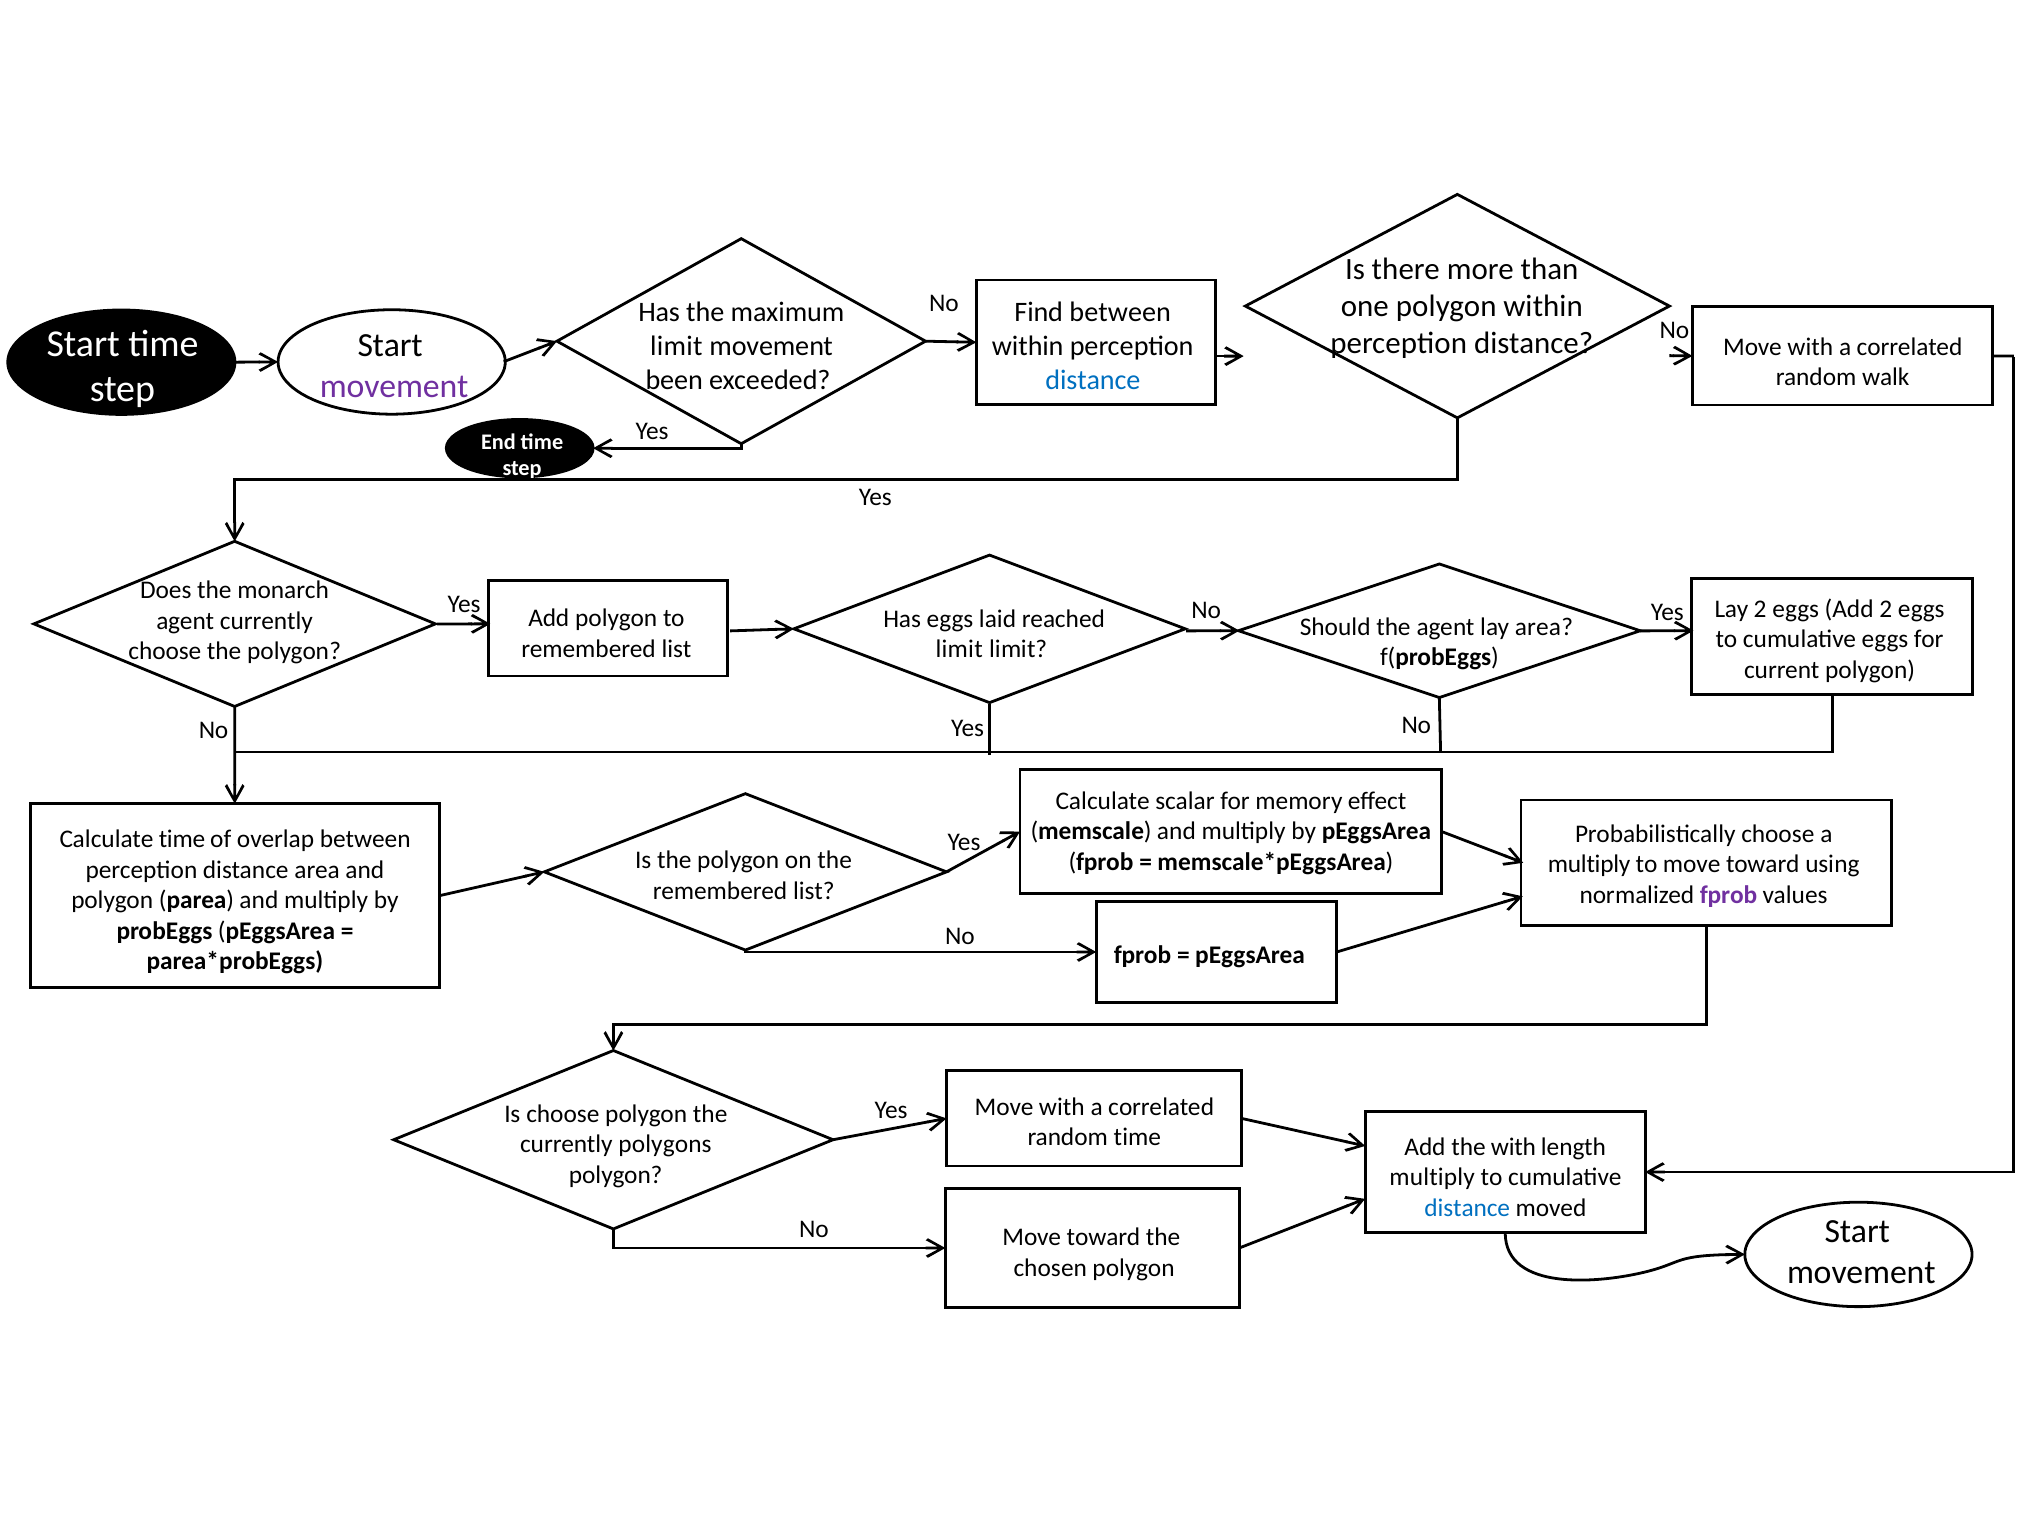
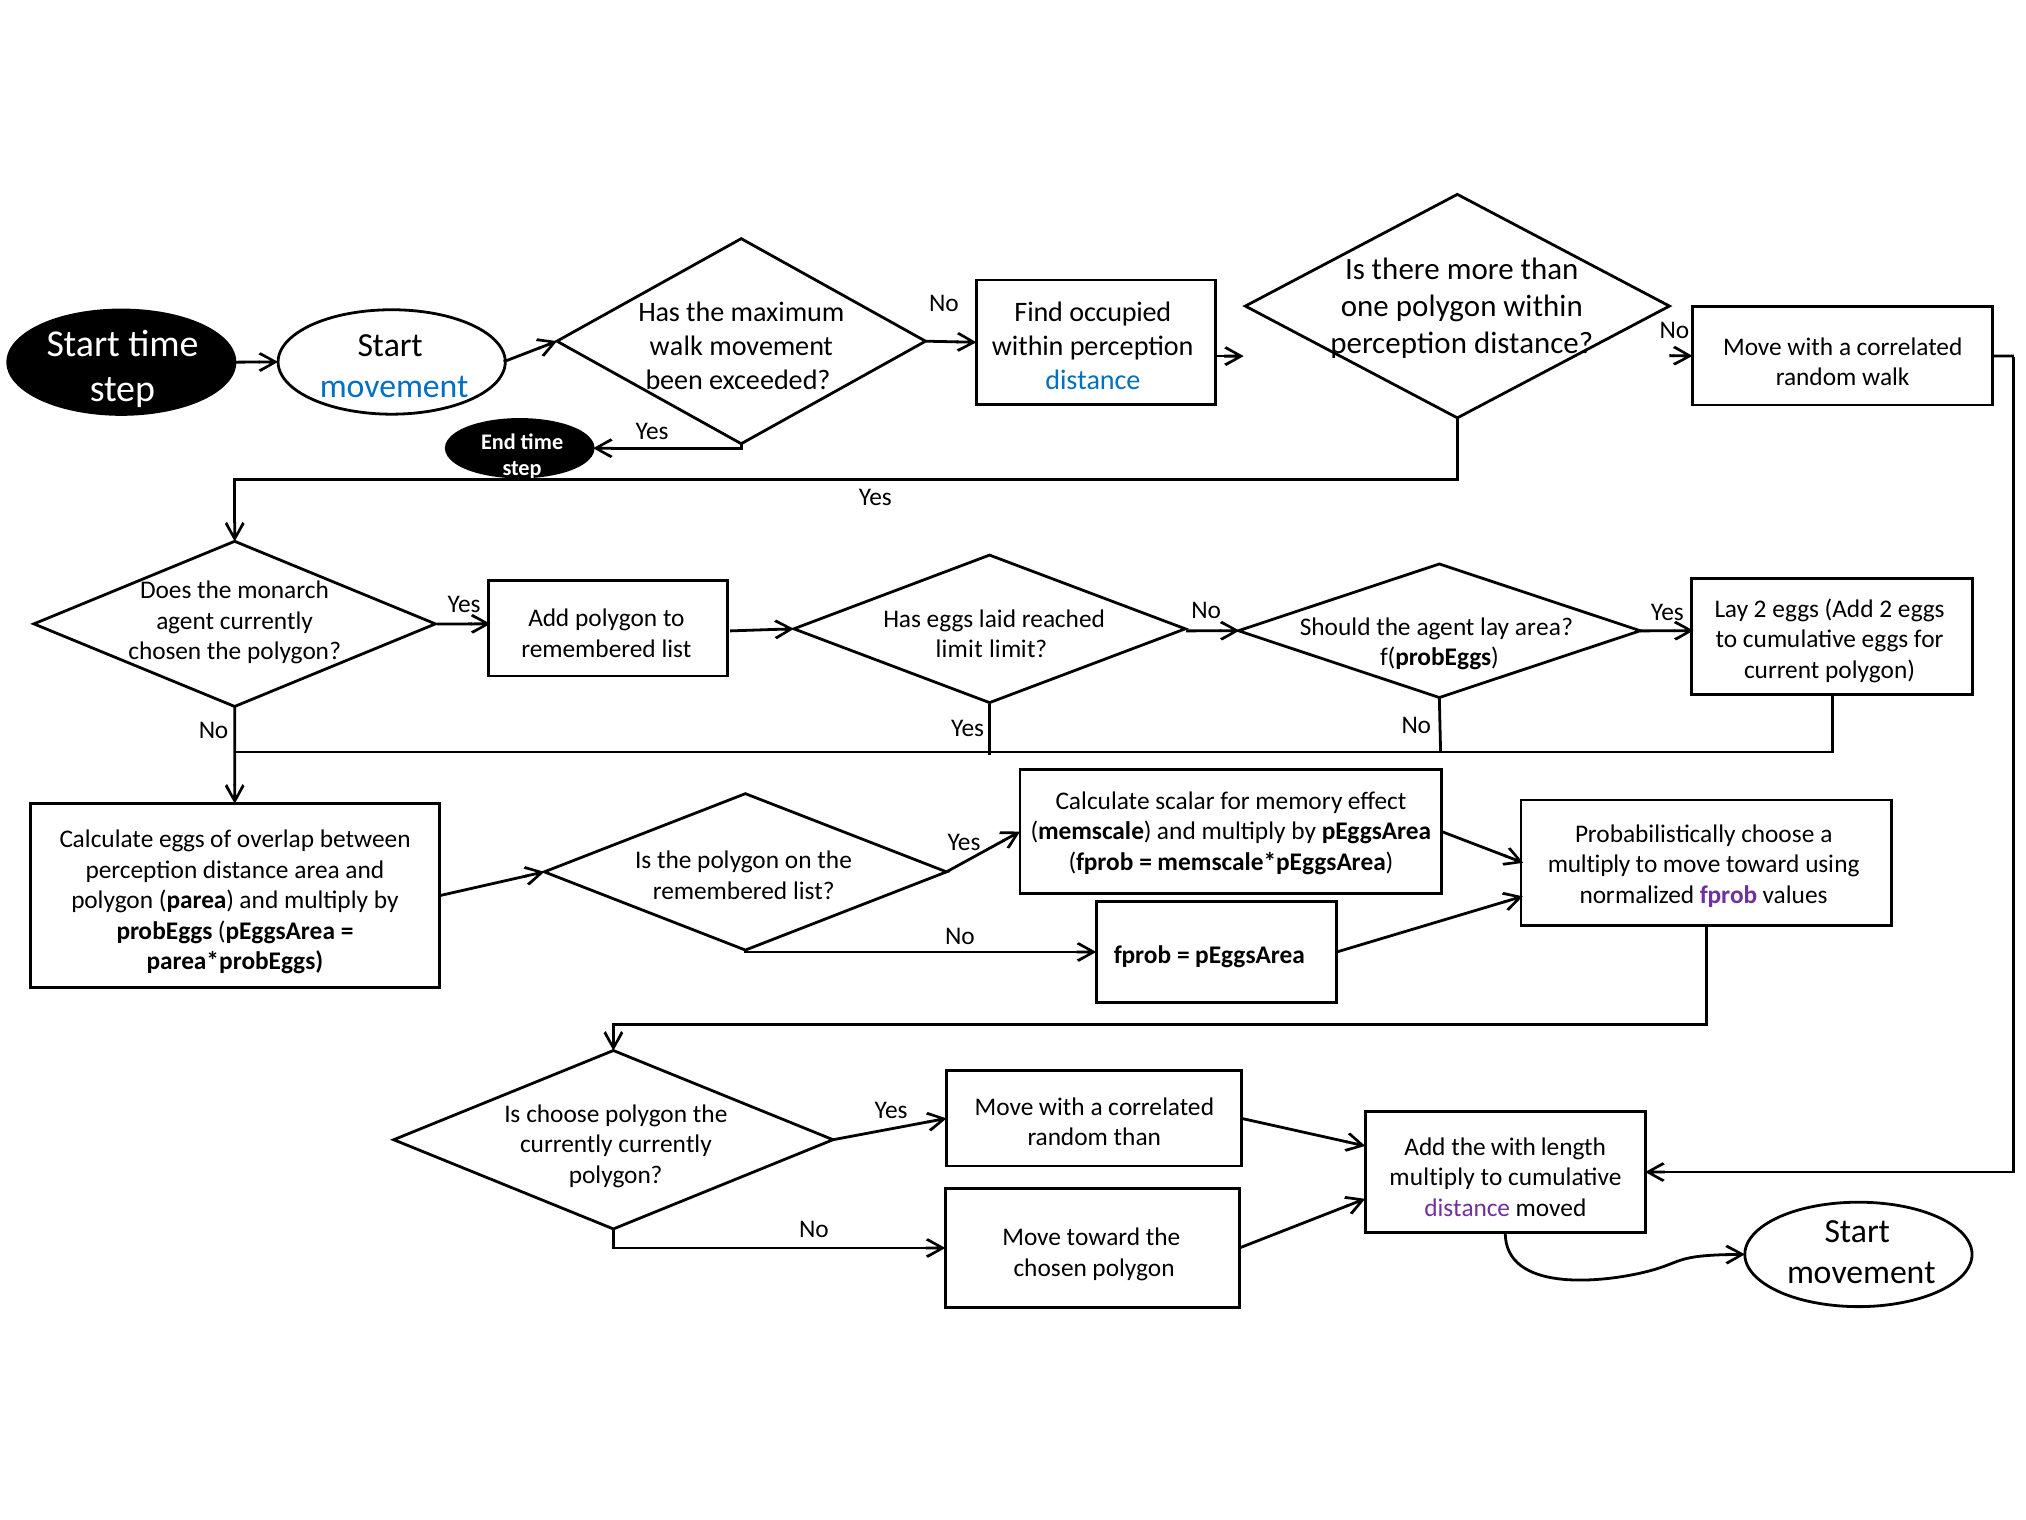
Find between: between -> occupied
limit at (676, 346): limit -> walk
movement at (394, 386) colour: purple -> blue
choose at (165, 651): choose -> chosen
Calculate time: time -> eggs
random time: time -> than
currently polygons: polygons -> currently
distance at (1467, 1208) colour: blue -> purple
